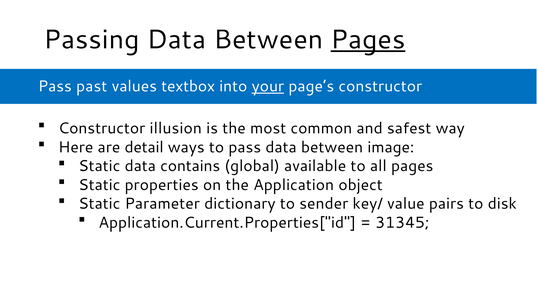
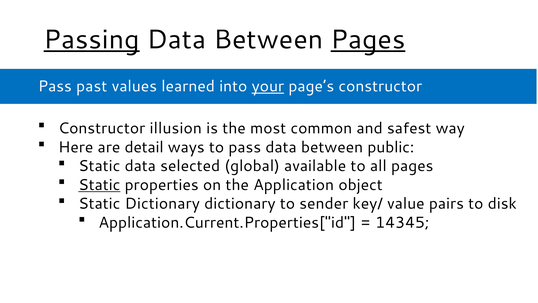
Passing underline: none -> present
textbox: textbox -> learned
image: image -> public
contains: contains -> selected
Static at (99, 185) underline: none -> present
Static Parameter: Parameter -> Dictionary
31345: 31345 -> 14345
